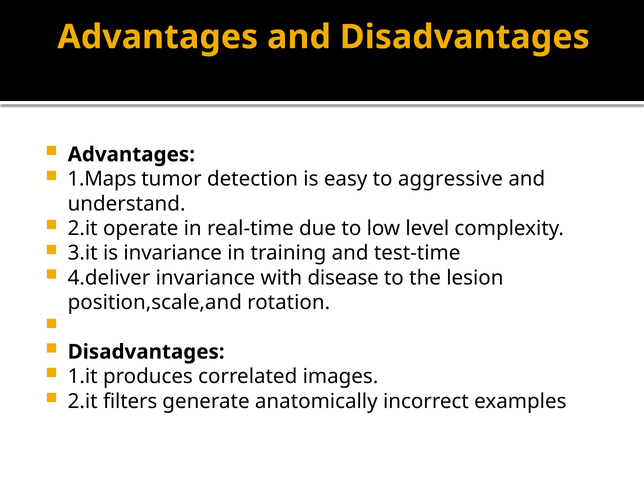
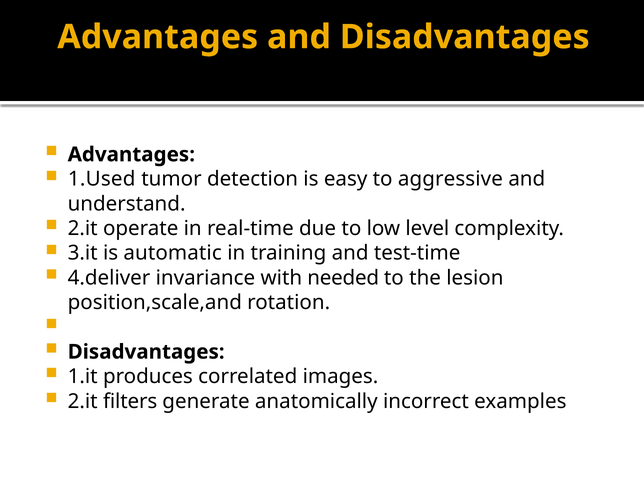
1.Maps: 1.Maps -> 1.Used
is invariance: invariance -> automatic
disease: disease -> needed
